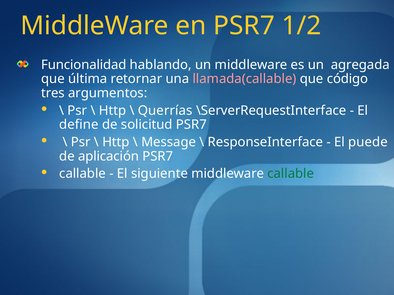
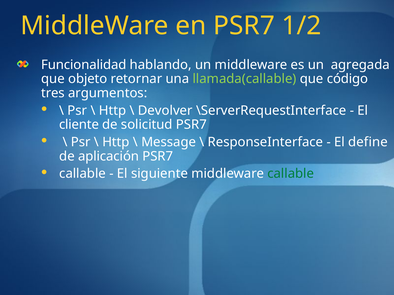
última: última -> objeto
llamada(callable colour: pink -> light green
Querrías: Querrías -> Devolver
define: define -> cliente
puede: puede -> define
